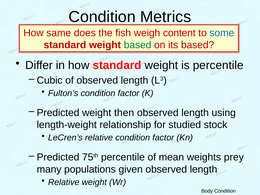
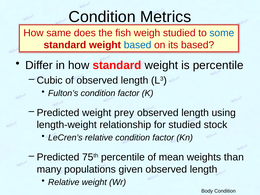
weigh content: content -> studied
based at (138, 45) colour: green -> blue
then: then -> prey
prey: prey -> than
